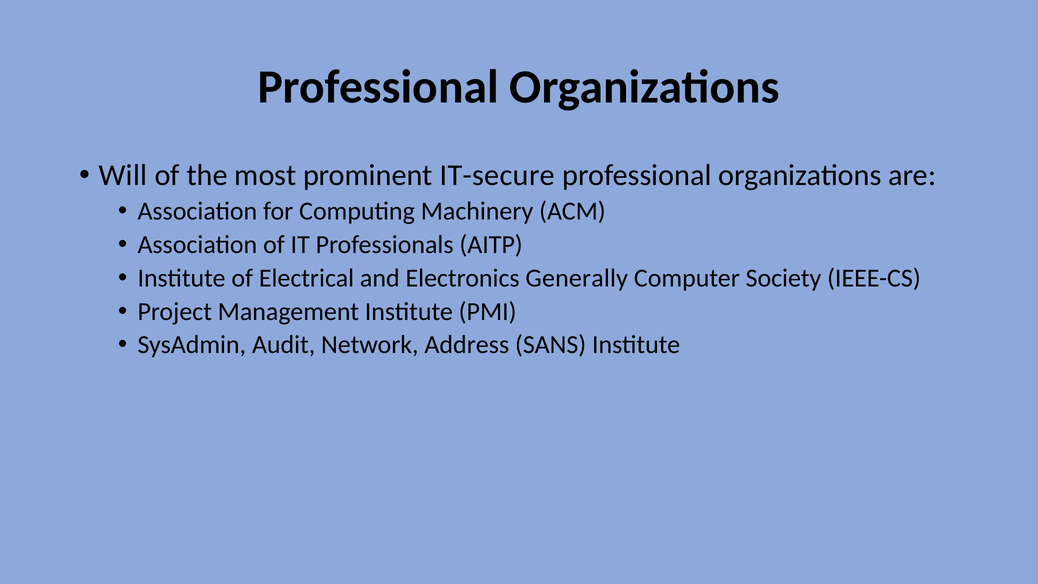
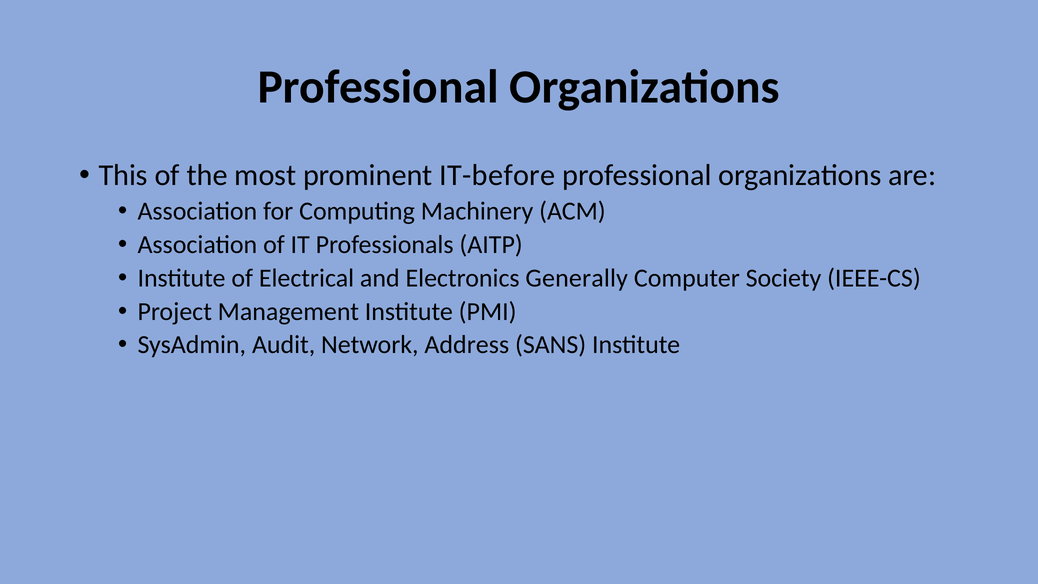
Will: Will -> This
IT-secure: IT-secure -> IT-before
